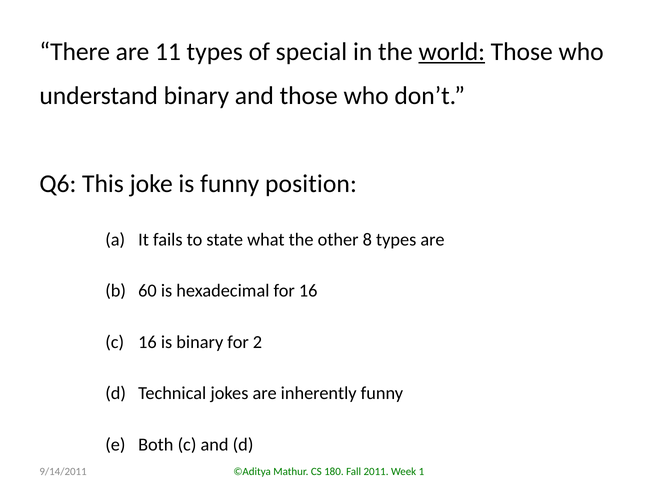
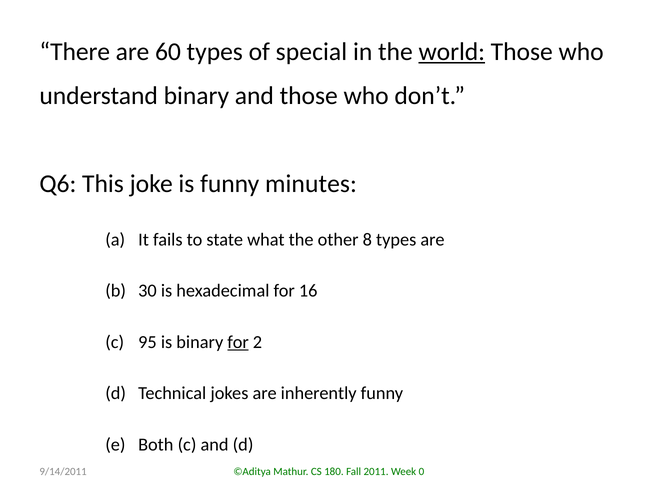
11: 11 -> 60
position: position -> minutes
60: 60 -> 30
c 16: 16 -> 95
for at (238, 342) underline: none -> present
1: 1 -> 0
